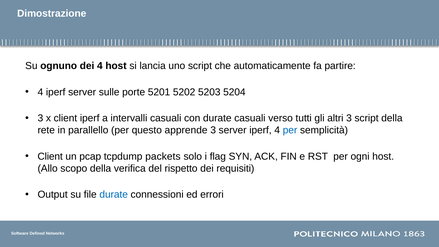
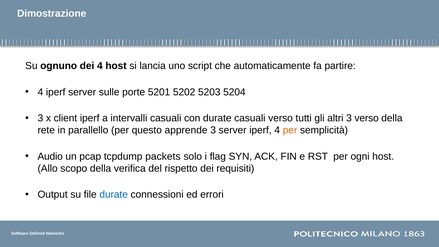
3 script: script -> verso
per at (290, 130) colour: blue -> orange
Client at (50, 156): Client -> Audio
